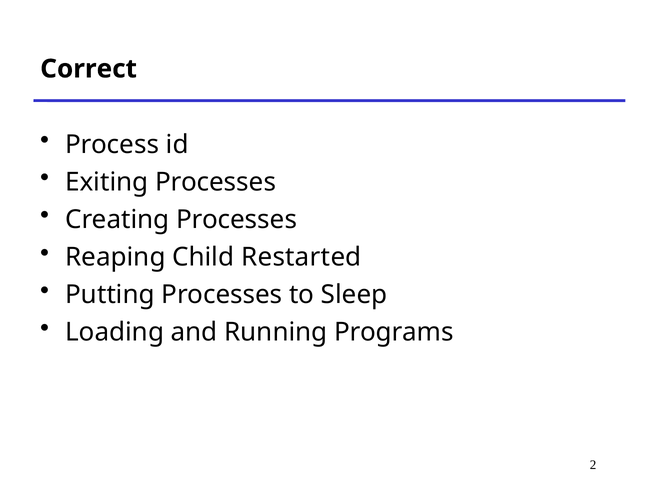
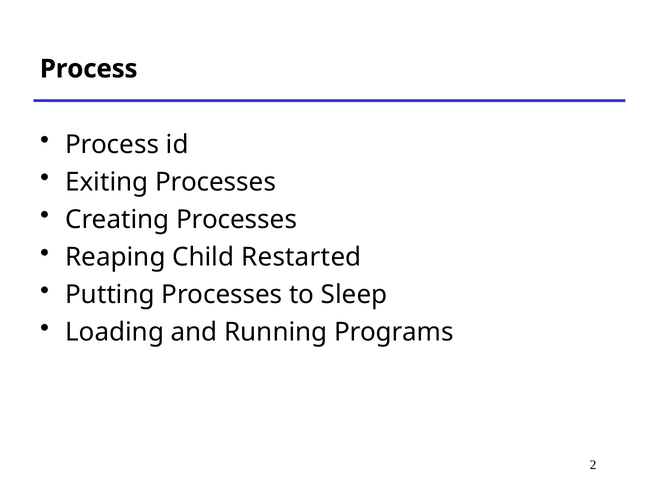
Correct at (89, 69): Correct -> Process
